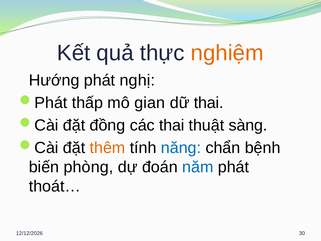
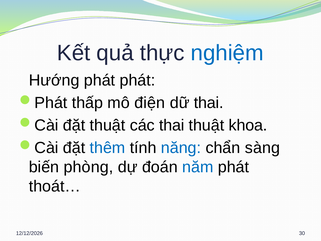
nghiệm colour: orange -> blue
phát nghị: nghị -> phát
gian: gian -> điện
đặt đồng: đồng -> thuật
sàng: sàng -> khoa
thêm colour: orange -> blue
bệnh: bệnh -> sàng
